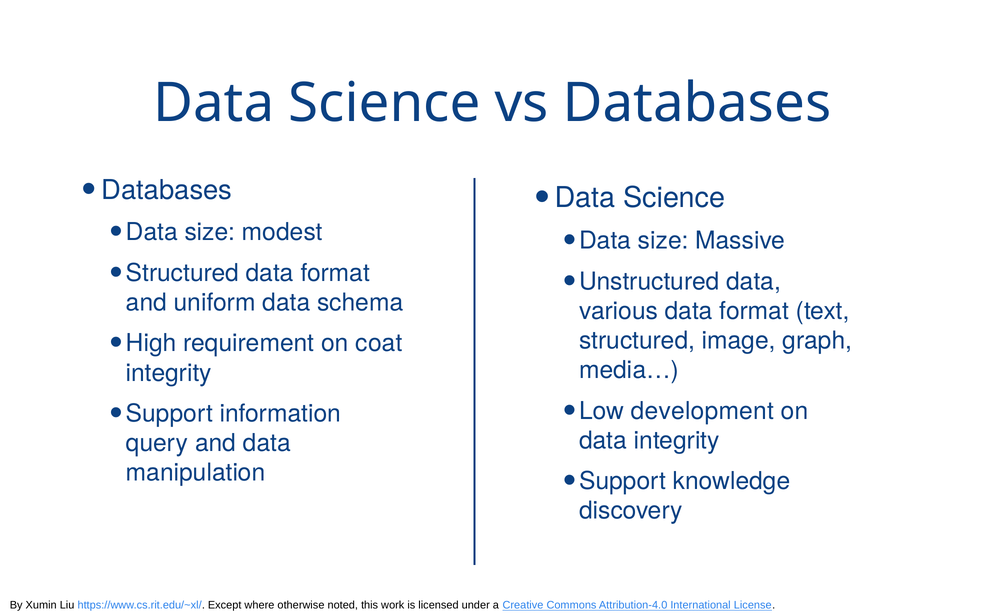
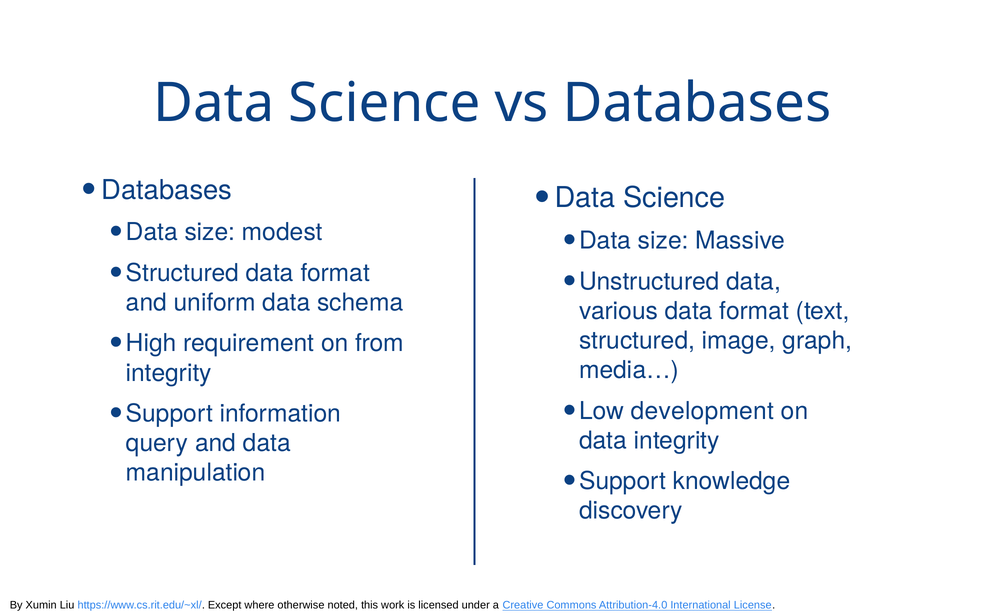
coat: coat -> from
